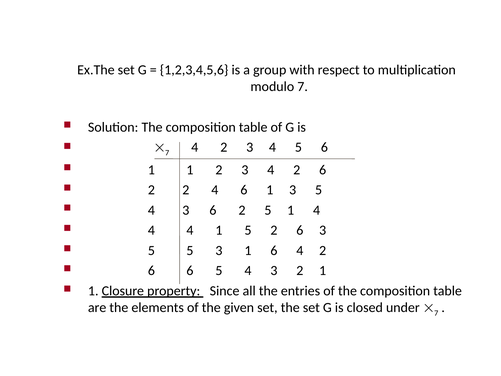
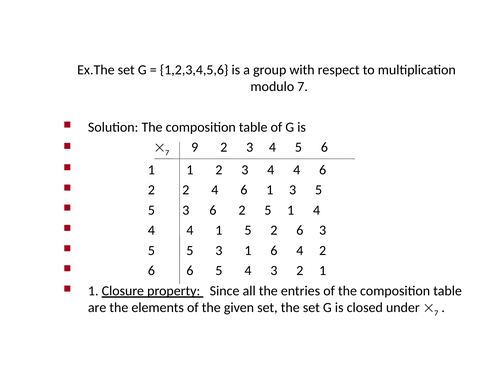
7 4: 4 -> 9
3 4 2: 2 -> 4
4 at (151, 210): 4 -> 5
